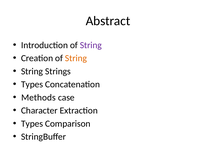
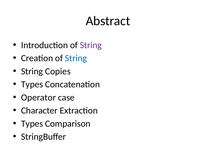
String at (76, 58) colour: orange -> blue
Strings: Strings -> Copies
Methods: Methods -> Operator
